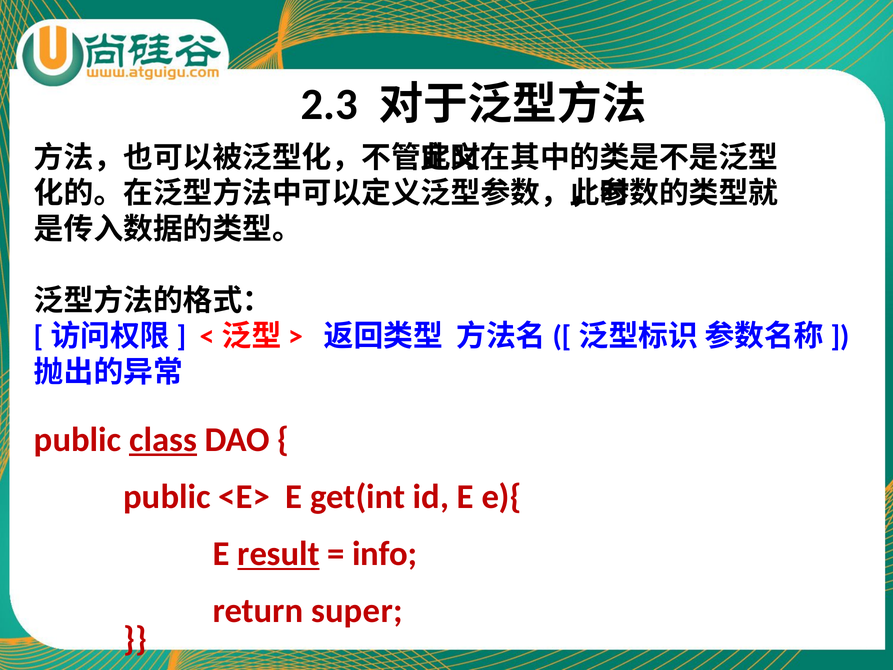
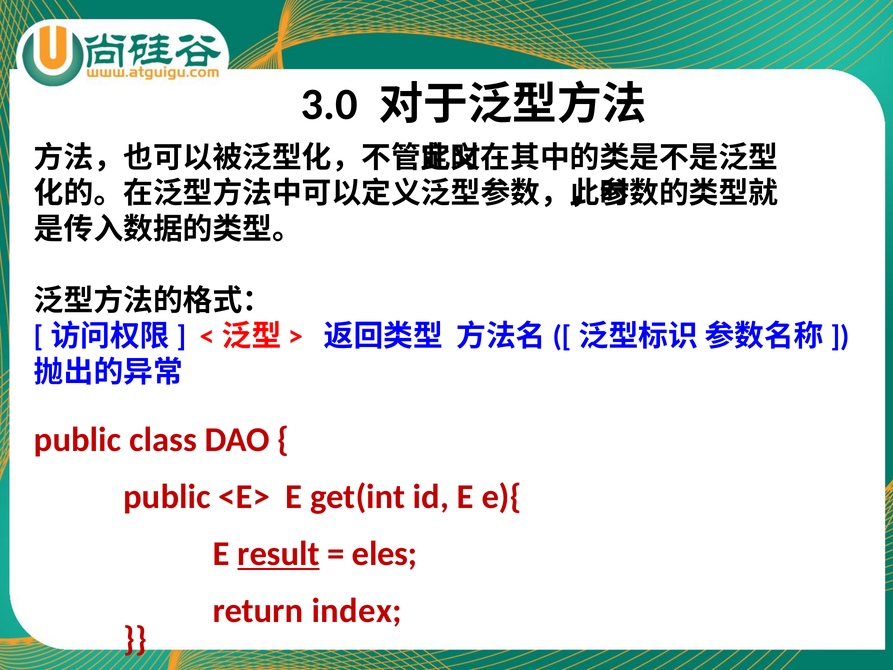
2.3: 2.3 -> 3.0
class underline: present -> none
info: info -> eles
super: super -> index
